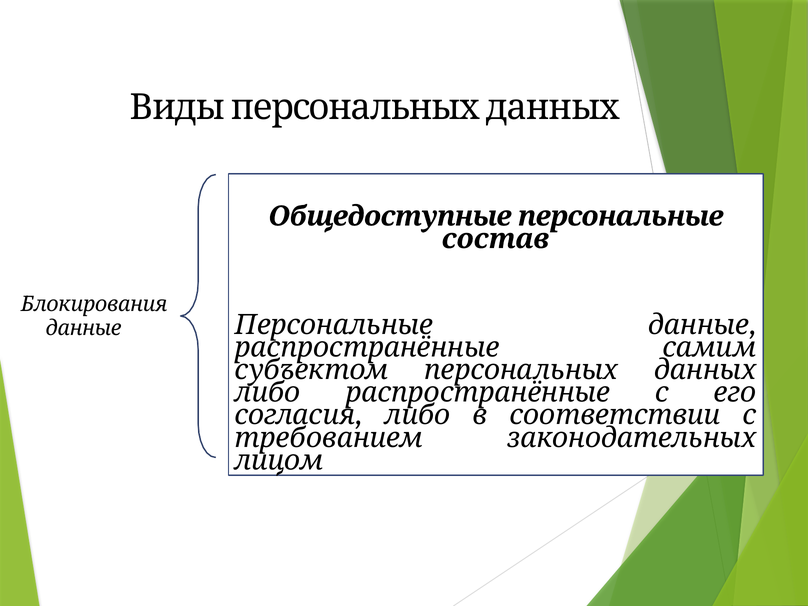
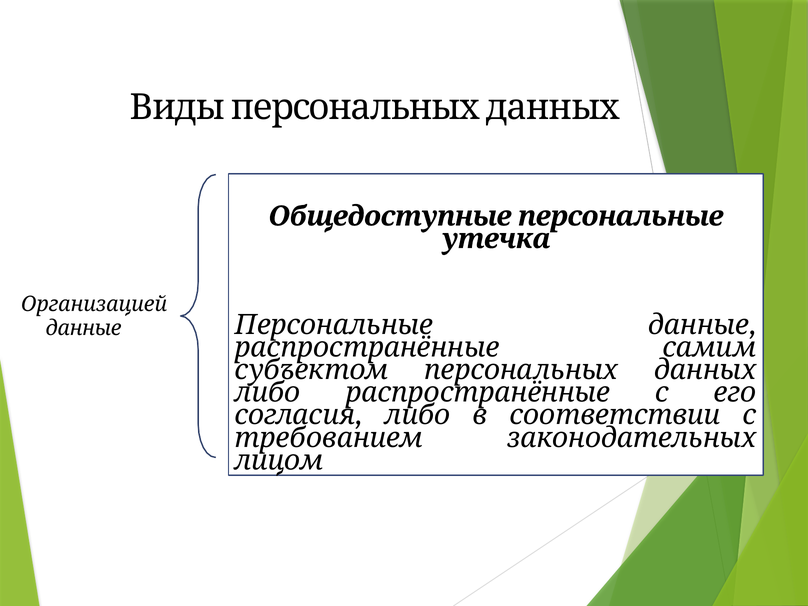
состав: состав -> утечка
Блокирования: Блокирования -> Организацией
